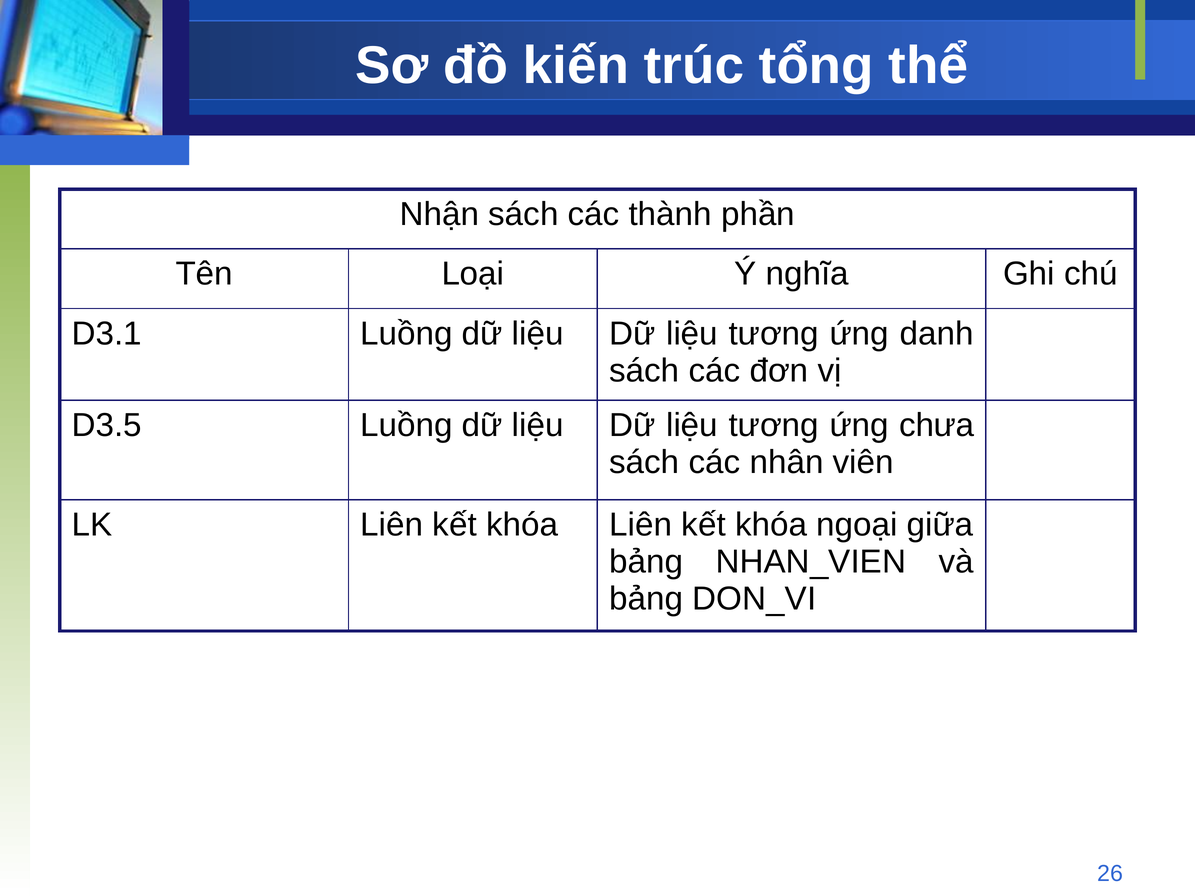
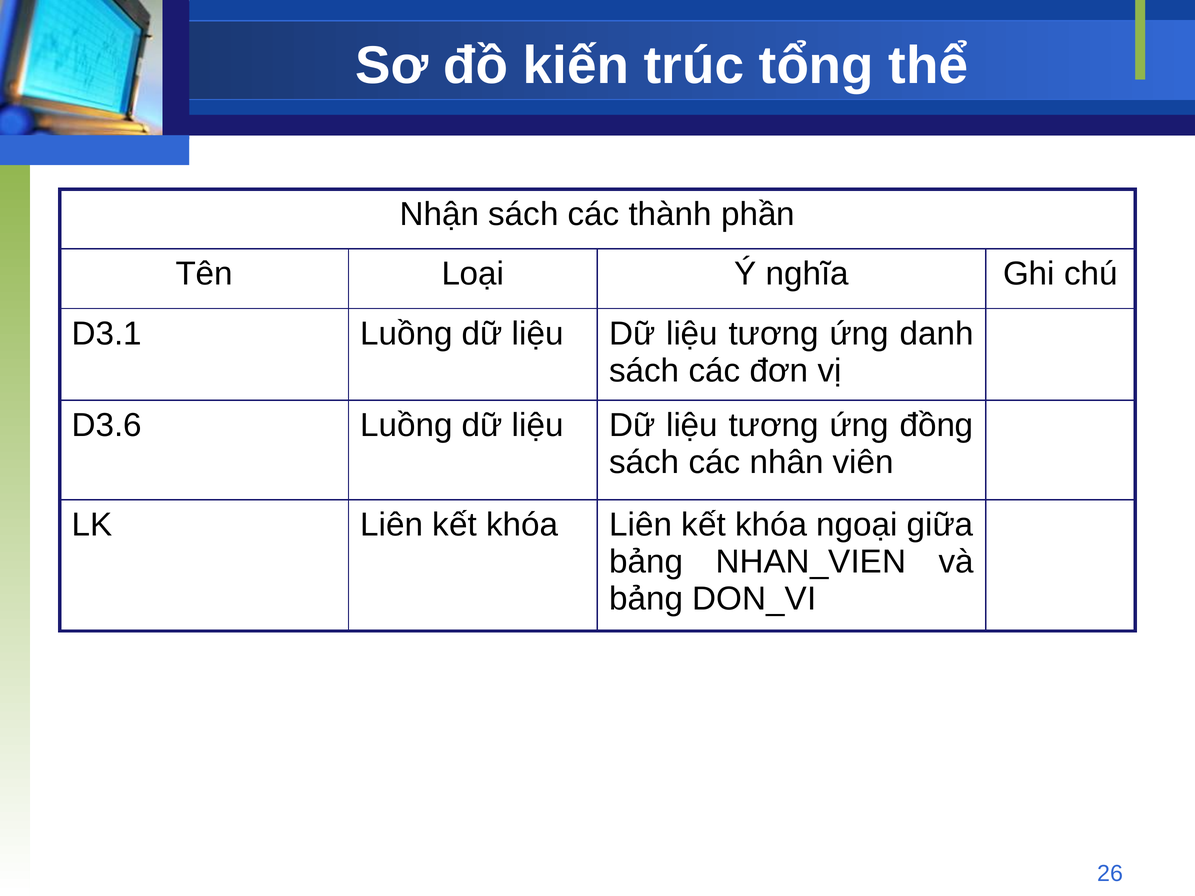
D3.5: D3.5 -> D3.6
chưa: chưa -> đồng
